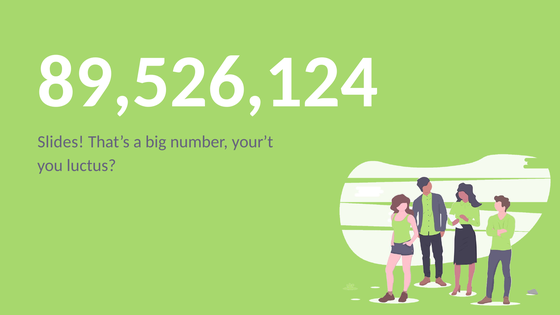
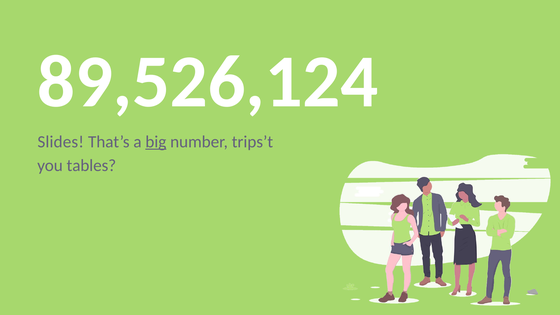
big underline: none -> present
your’t: your’t -> trips’t
luctus: luctus -> tables
